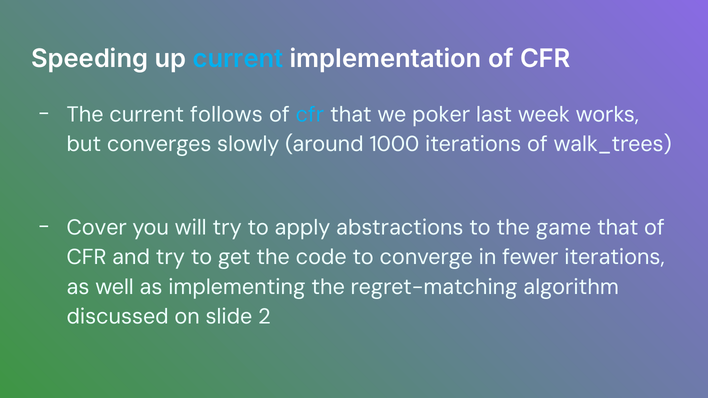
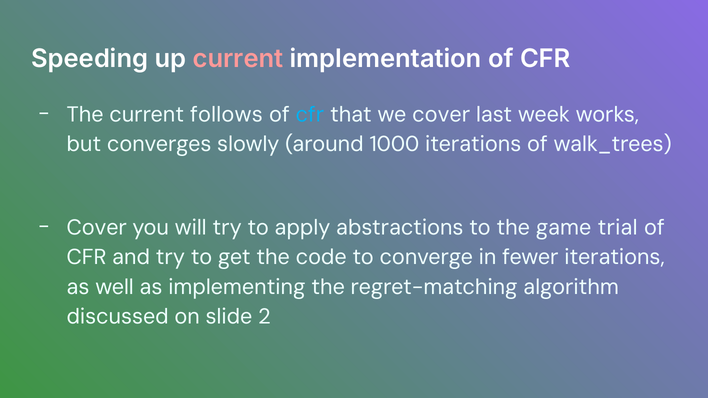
current at (238, 59) colour: light blue -> pink
we poker: poker -> cover
game that: that -> trial
